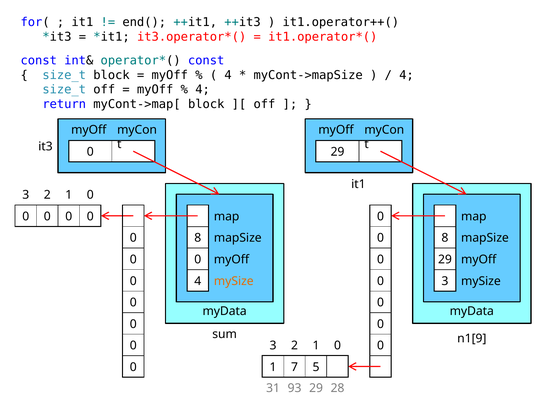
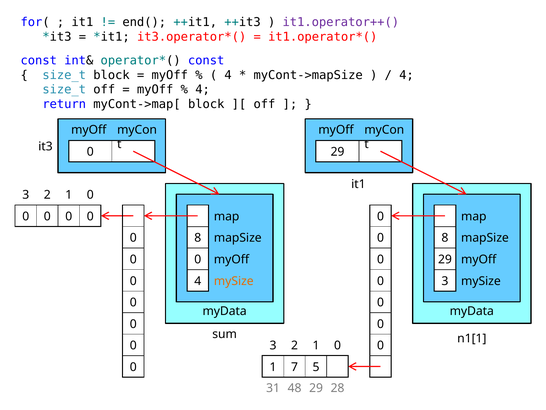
it1.operator++( colour: black -> purple
n1[9: n1[9 -> n1[1
93: 93 -> 48
